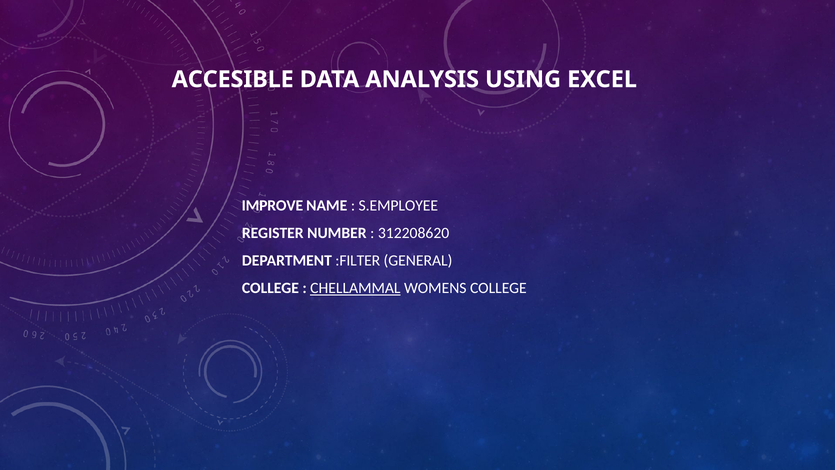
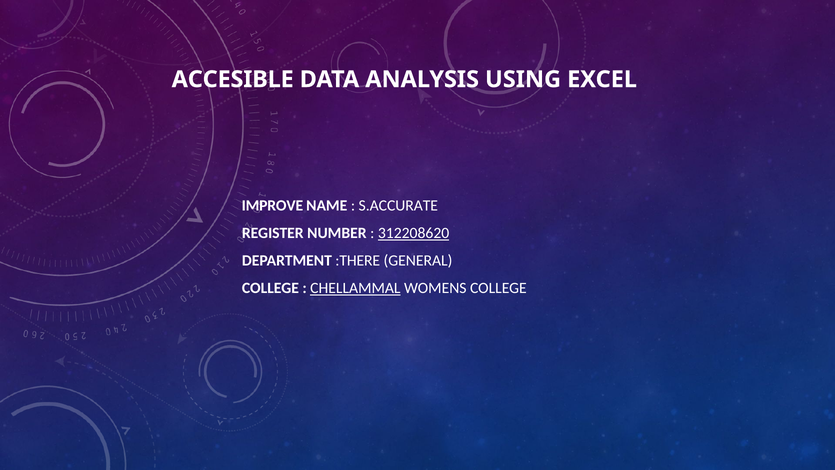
S.EMPLOYEE: S.EMPLOYEE -> S.ACCURATE
312208620 underline: none -> present
:FILTER: :FILTER -> :THERE
